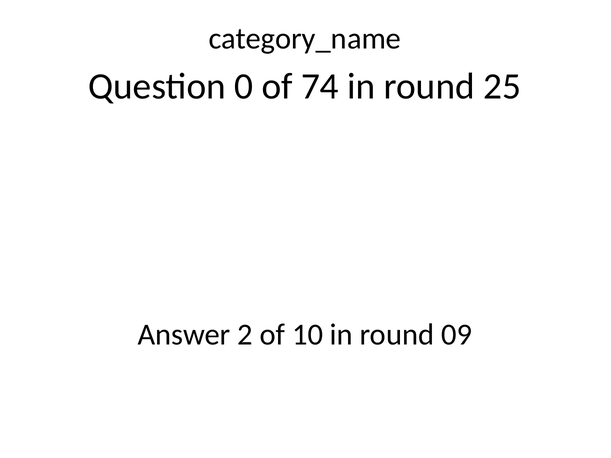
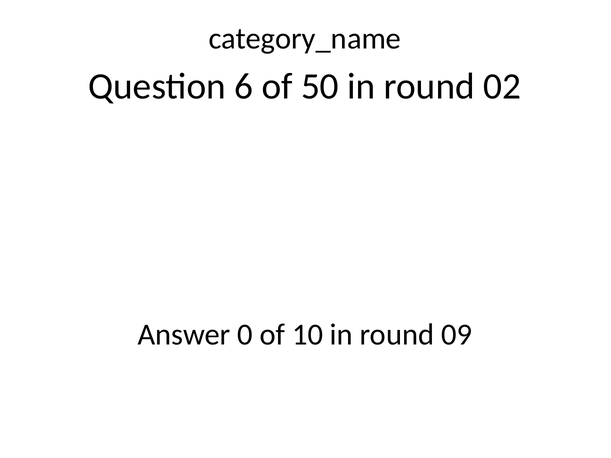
0: 0 -> 6
74: 74 -> 50
25: 25 -> 02
2: 2 -> 0
